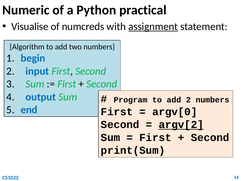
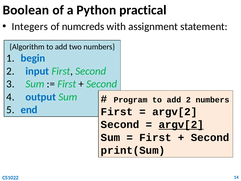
Numeric: Numeric -> Boolean
Visualise: Visualise -> Integers
assignment underline: present -> none
argv[0 at (175, 112): argv[0 -> argv[2
